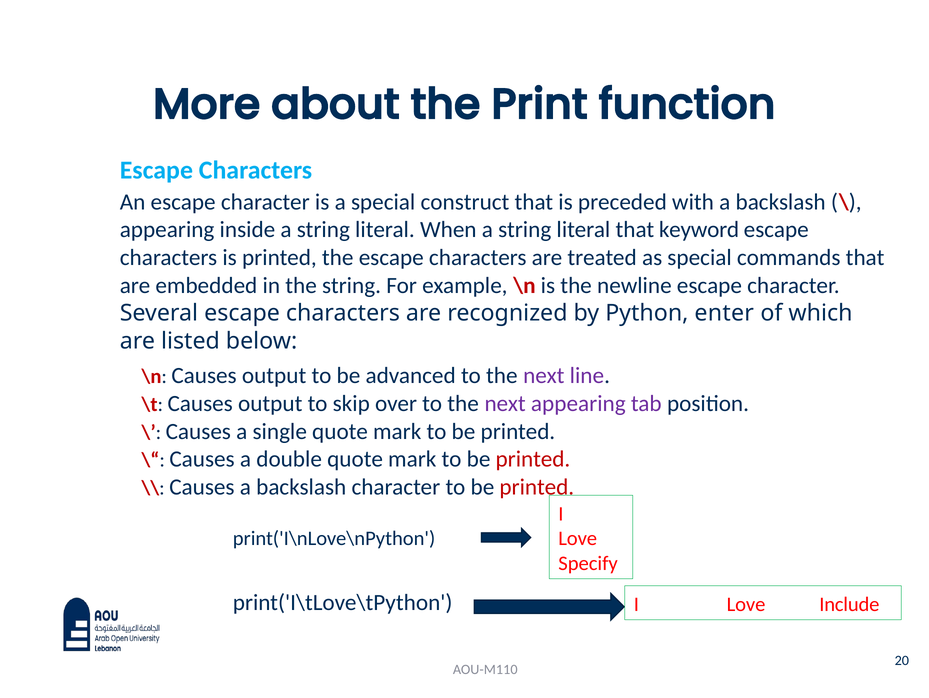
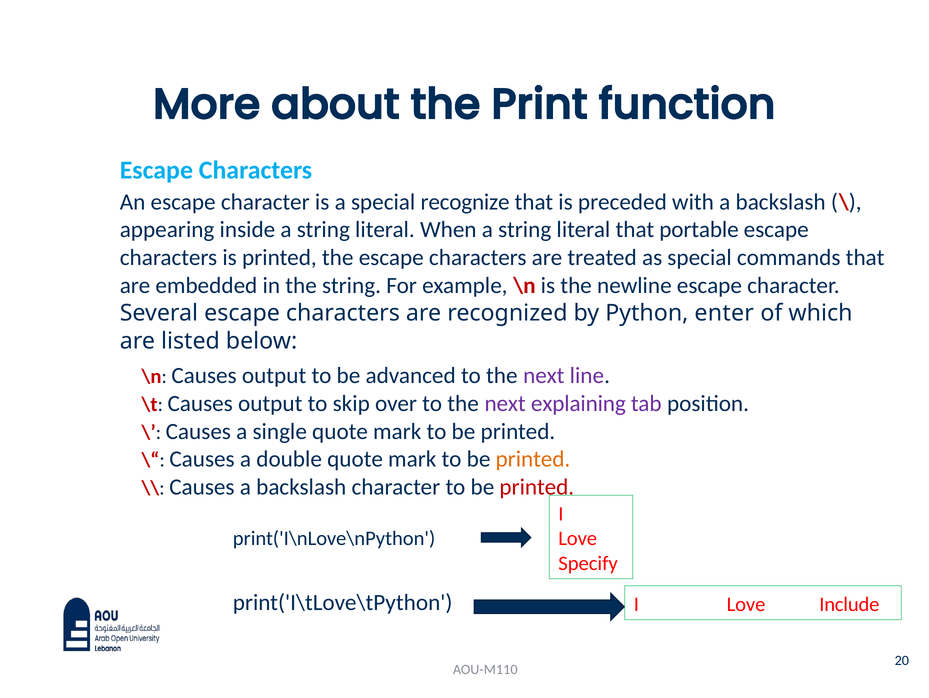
construct: construct -> recognize
keyword: keyword -> portable
next appearing: appearing -> explaining
printed at (533, 460) colour: red -> orange
